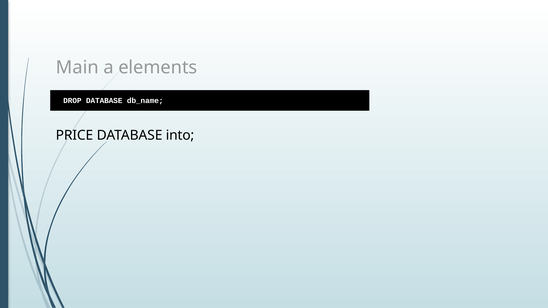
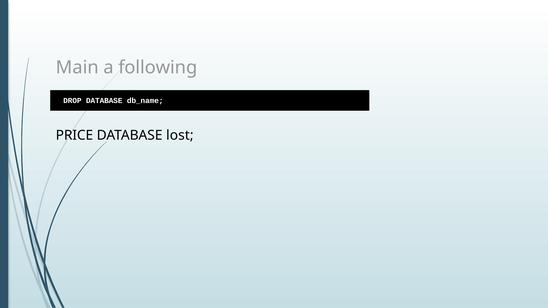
elements: elements -> following
into: into -> lost
